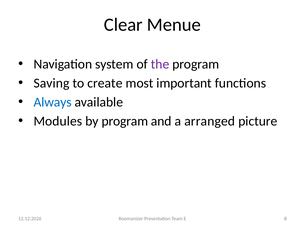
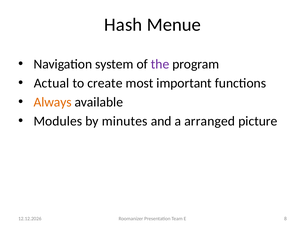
Clear: Clear -> Hash
Saving: Saving -> Actual
Always colour: blue -> orange
by program: program -> minutes
